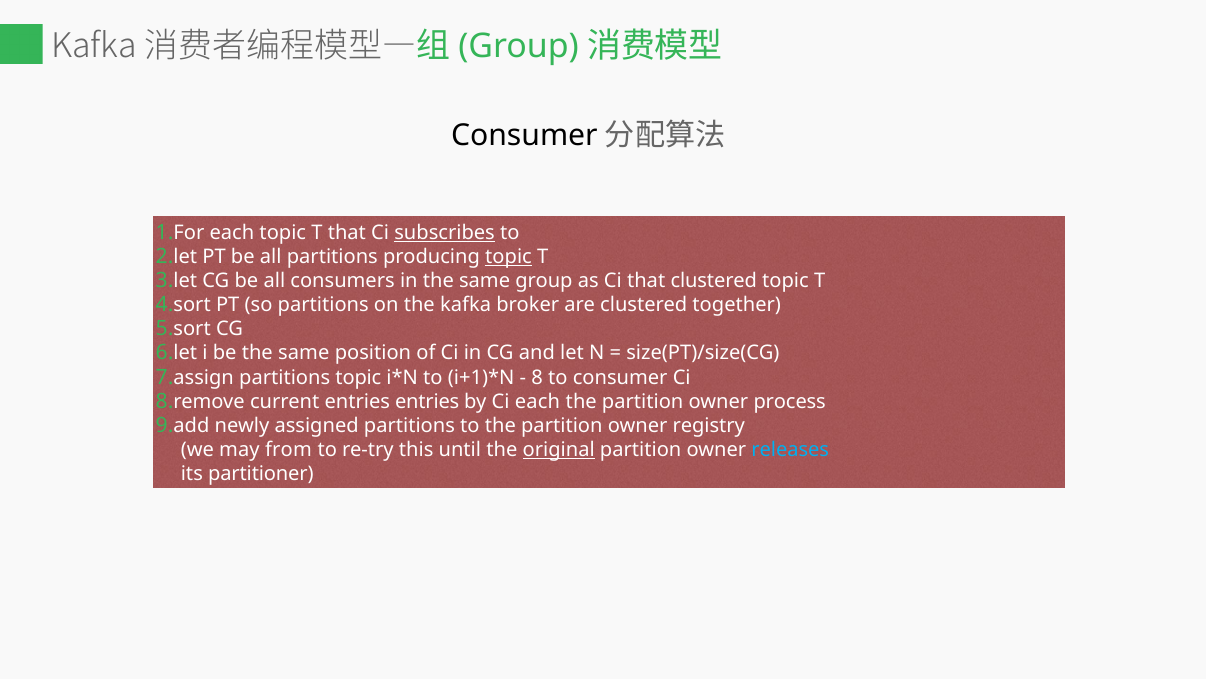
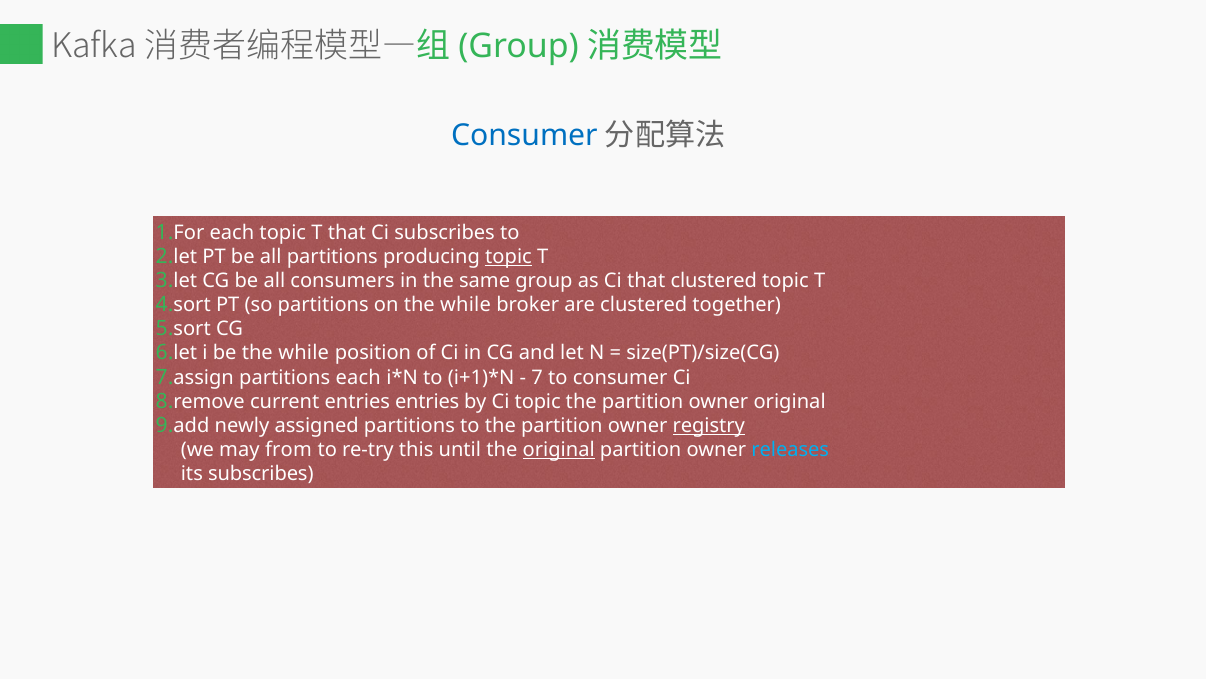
Consumer at (524, 136) colour: black -> blue
subscribes at (445, 232) underline: present -> none
on the kafka: kafka -> while
be the same: same -> while
partitions topic: topic -> each
8: 8 -> 7
Ci each: each -> topic
owner process: process -> original
registry underline: none -> present
its partitioner: partitioner -> subscribes
